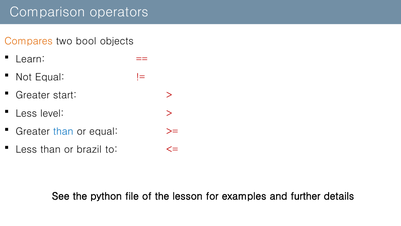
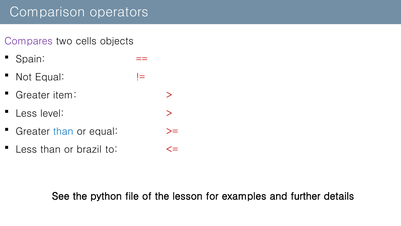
Compares colour: orange -> purple
bool: bool -> cells
Learn: Learn -> Spain
start: start -> item
